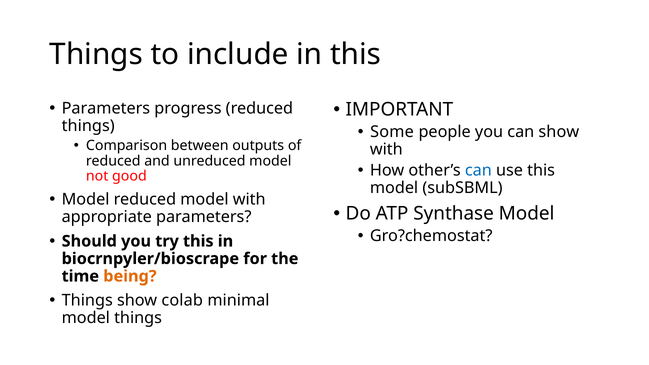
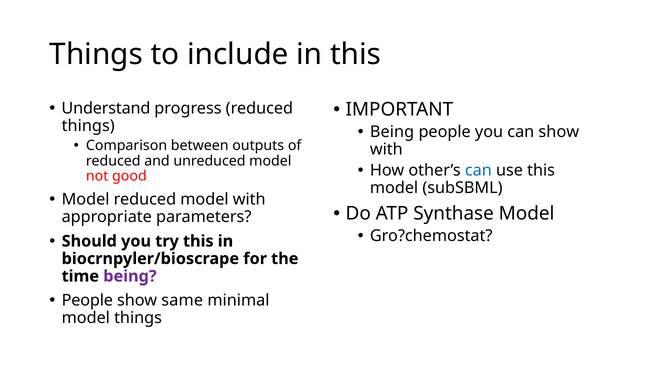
Parameters at (106, 108): Parameters -> Understand
Some at (392, 132): Some -> Being
being at (130, 276) colour: orange -> purple
Things at (87, 301): Things -> People
colab: colab -> same
